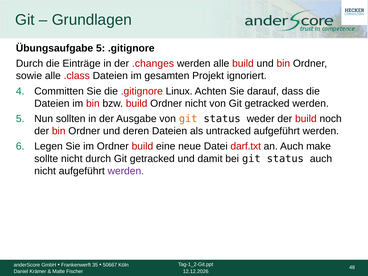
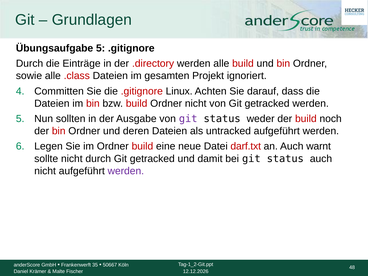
.changes: .changes -> .directory
git at (188, 119) colour: orange -> purple
make: make -> warnt
